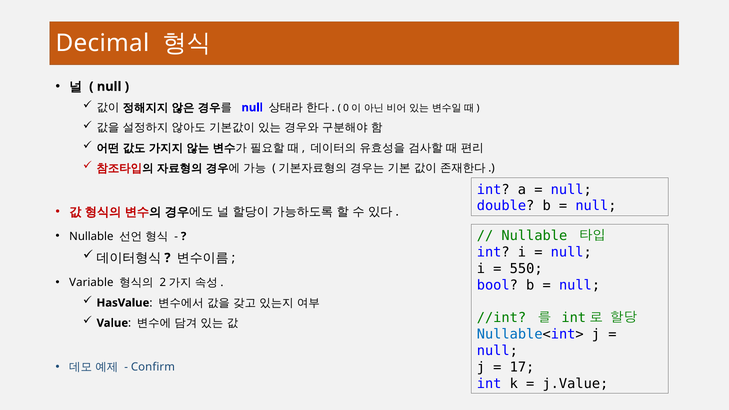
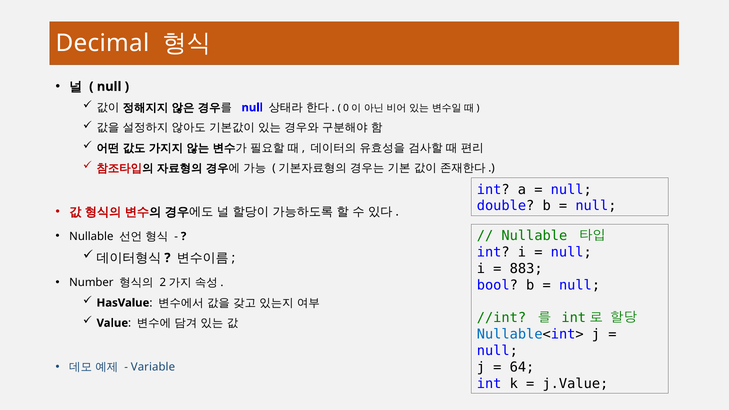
550: 550 -> 883
Variable: Variable -> Number
17: 17 -> 64
Confirm: Confirm -> Variable
